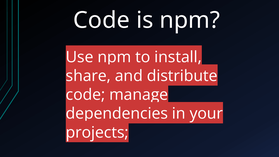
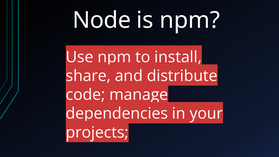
Code at (101, 20): Code -> Node
